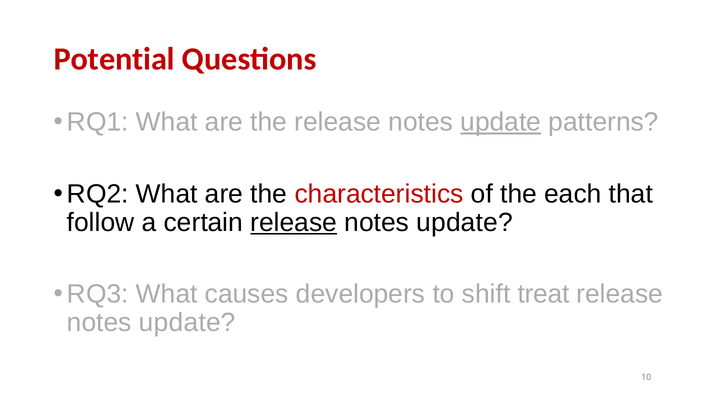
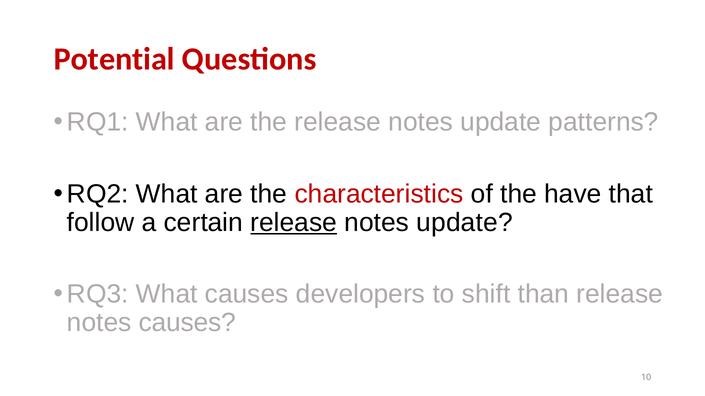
update at (501, 122) underline: present -> none
each: each -> have
treat: treat -> than
update at (187, 323): update -> causes
